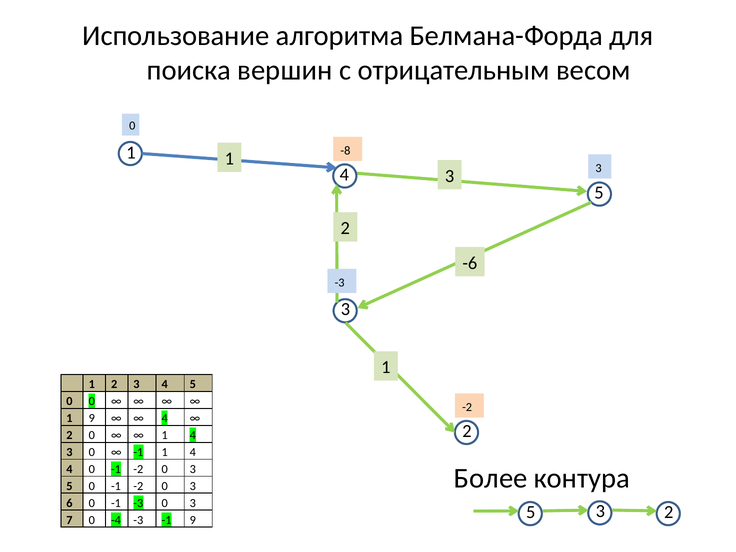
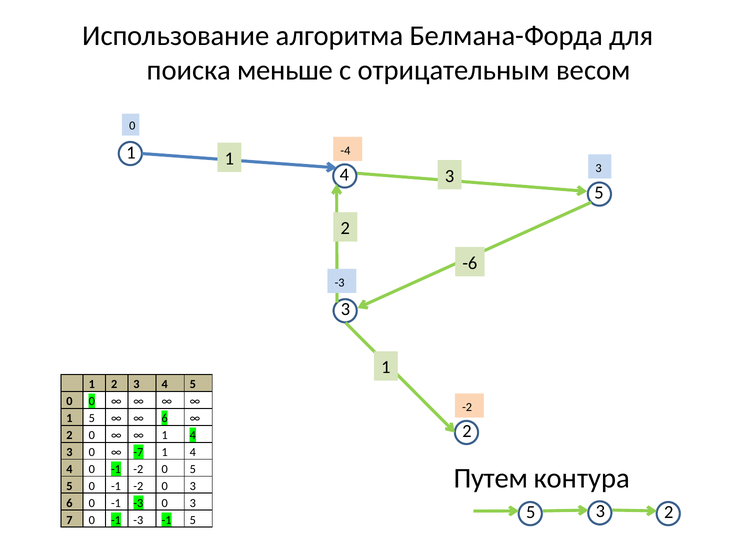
вершин: вершин -> меньше
-8: -8 -> -4
1 9: 9 -> 5
4 at (165, 418): 4 -> 6
-1 at (138, 452): -1 -> -7
3 at (193, 469): 3 -> 5
Более: Более -> Путем
7 0 -4: -4 -> -1
-1 9: 9 -> 5
